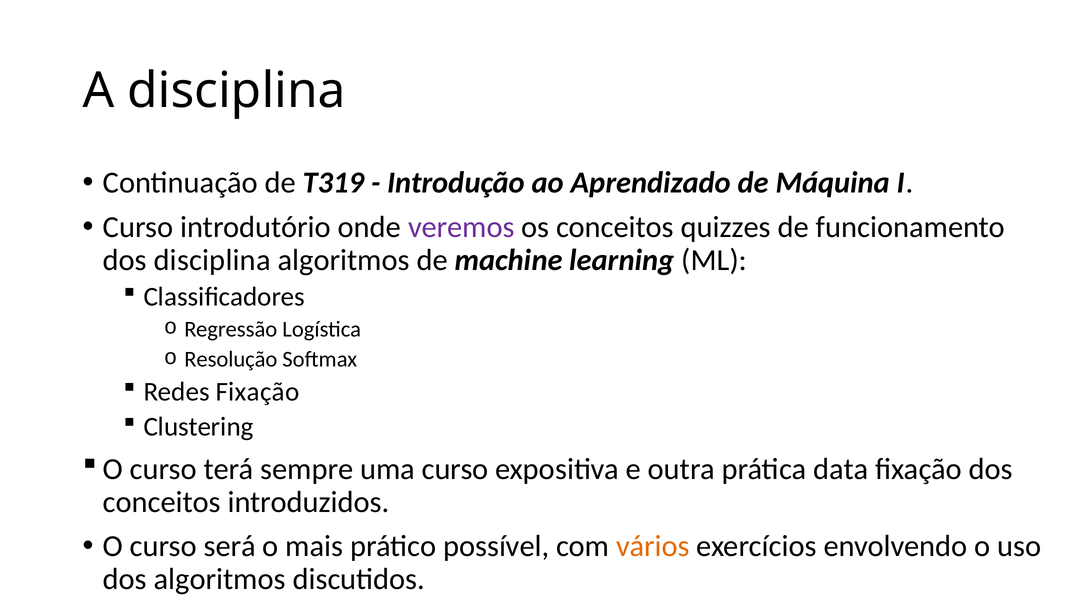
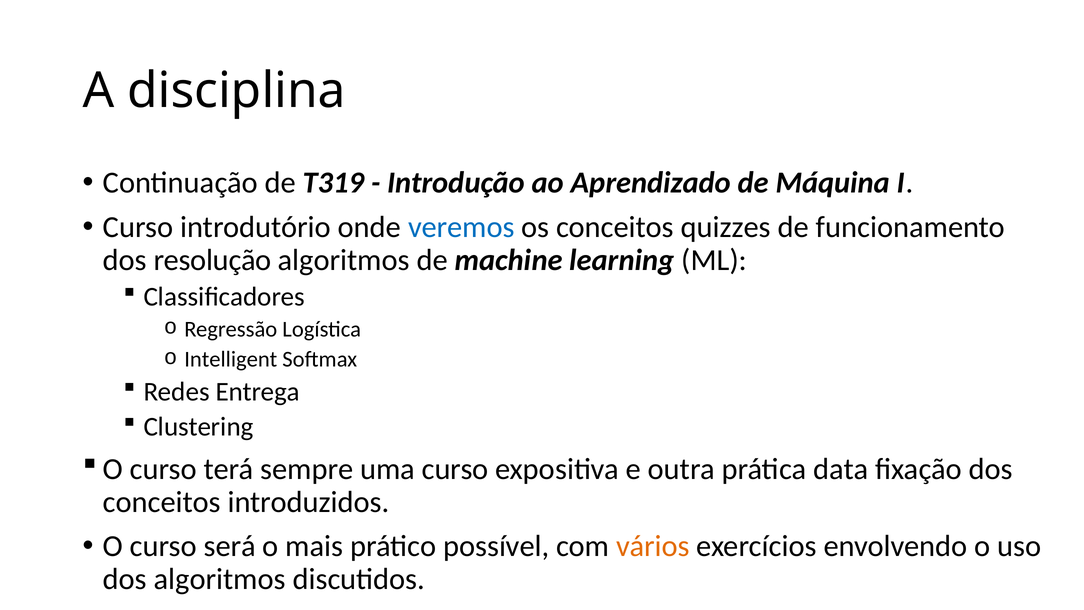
veremos colour: purple -> blue
dos disciplina: disciplina -> resolução
Resolução: Resolução -> Intelligent
Redes Fixação: Fixação -> Entrega
